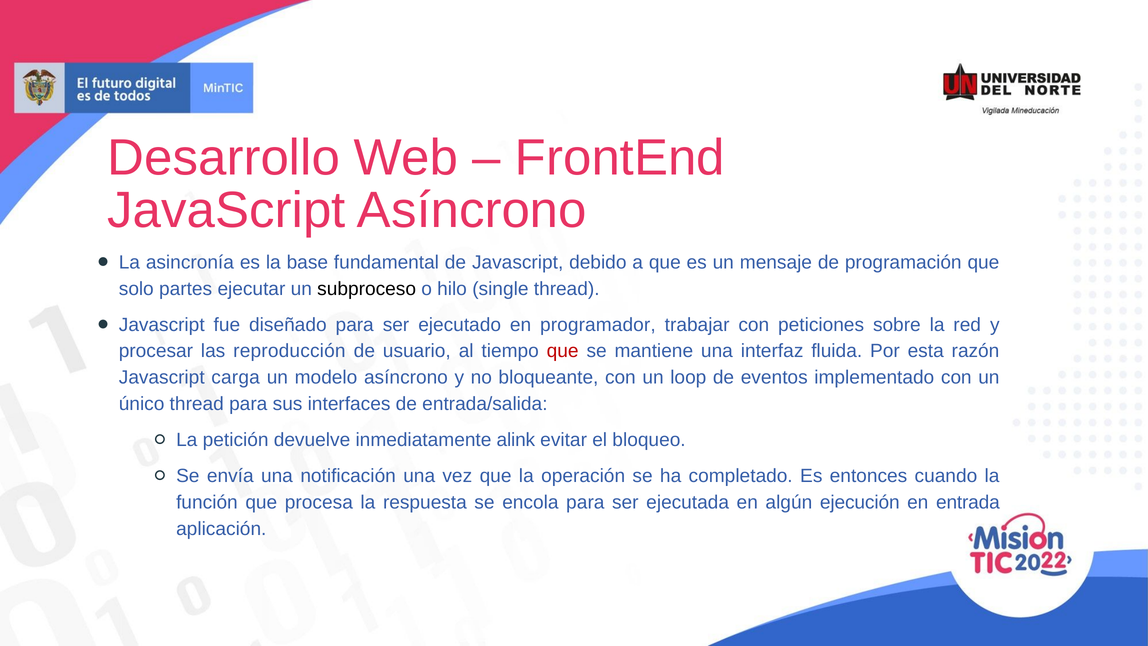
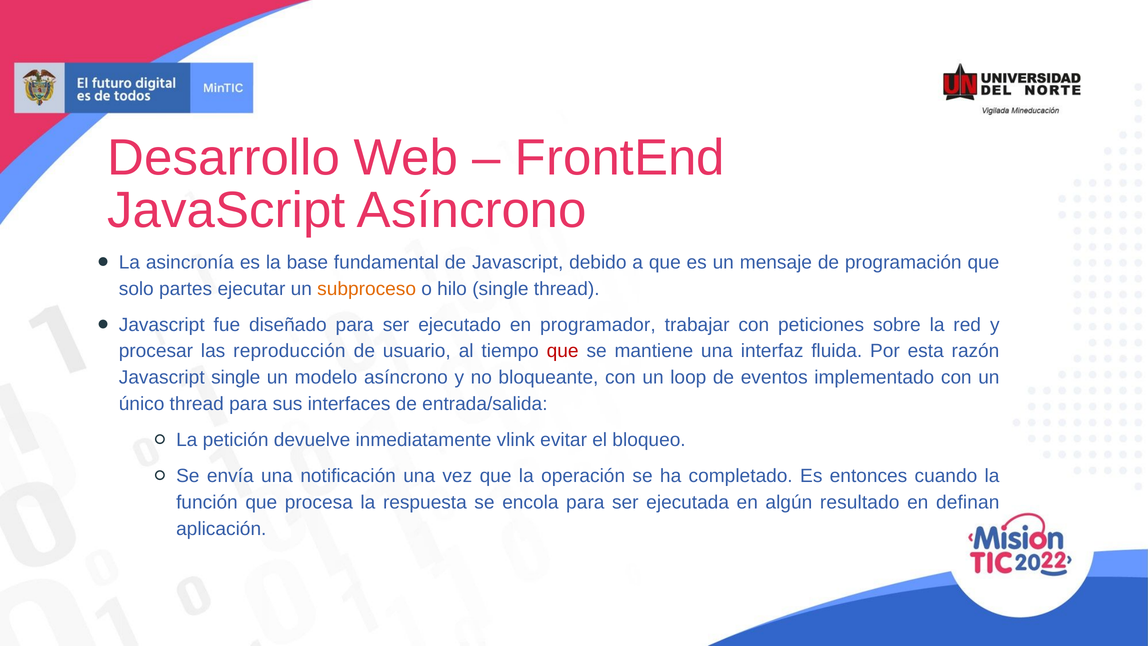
subproceso colour: black -> orange
Javascript carga: carga -> single
alink: alink -> vlink
ejecución: ejecución -> resultado
entrada: entrada -> definan
